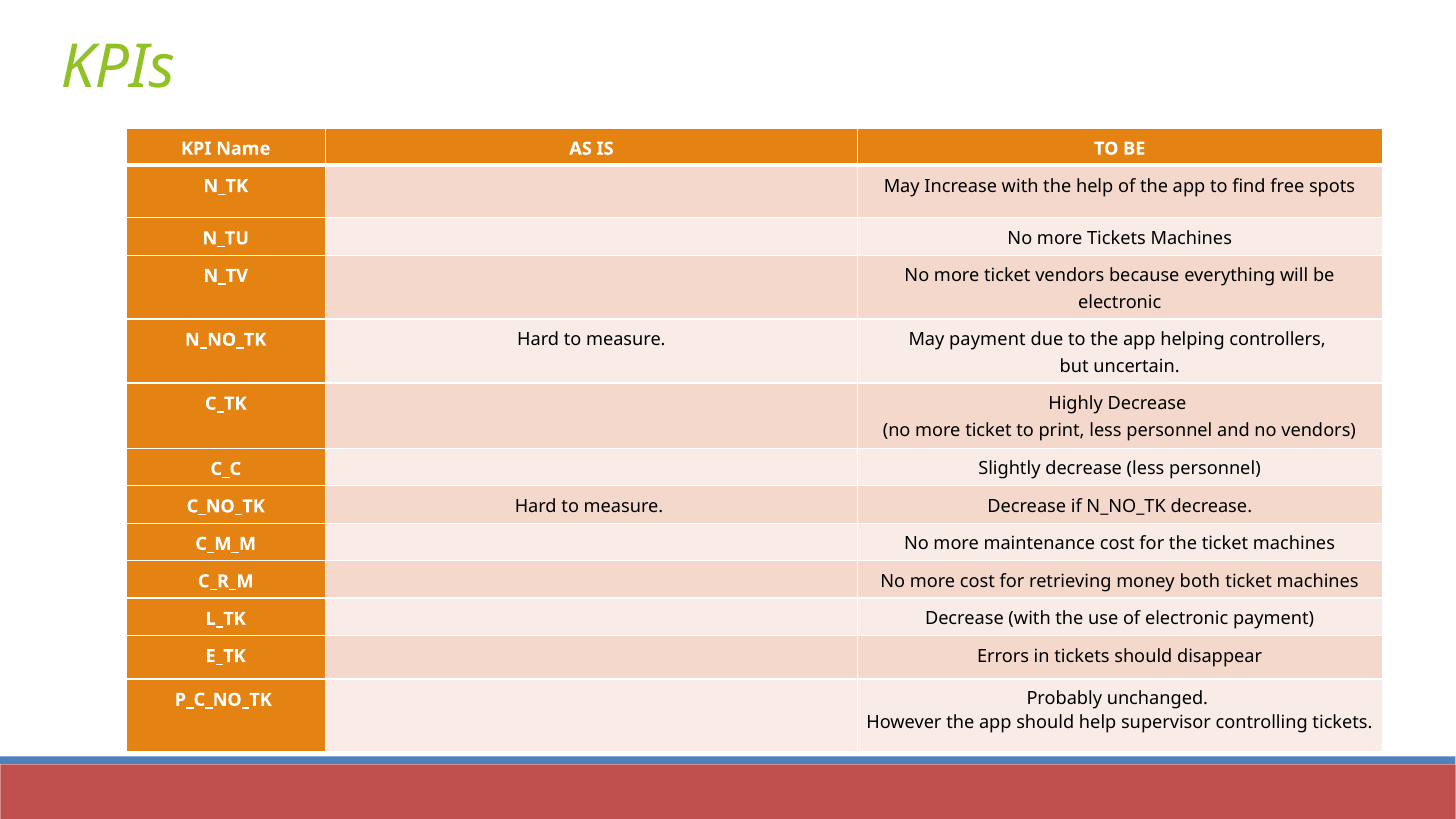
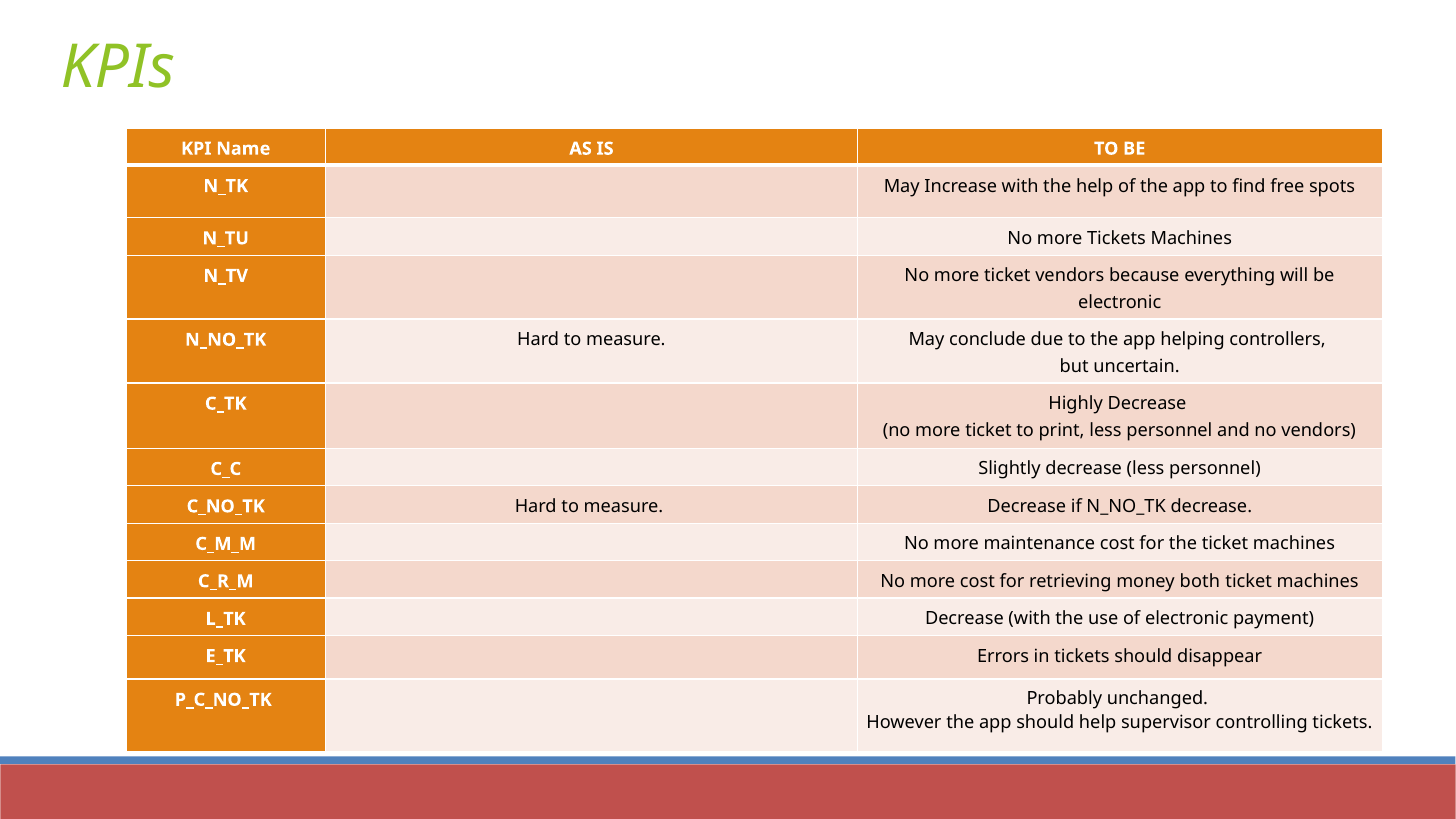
May payment: payment -> conclude
